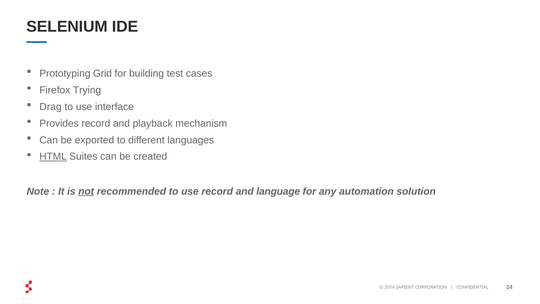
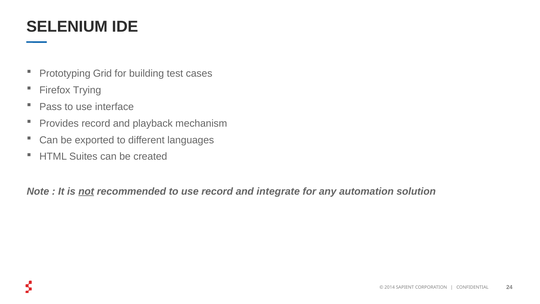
Drag: Drag -> Pass
HTML underline: present -> none
language: language -> integrate
